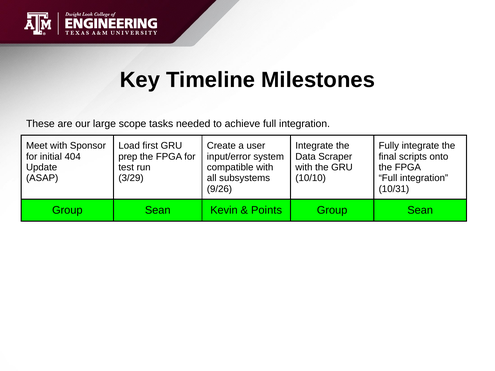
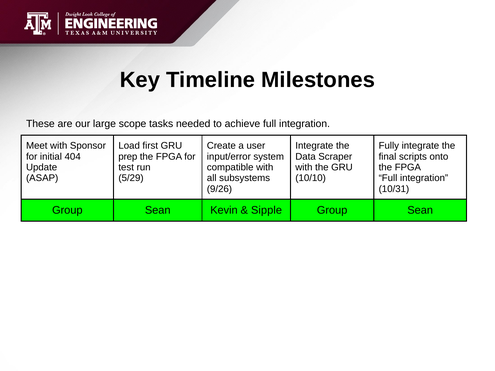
3/29: 3/29 -> 5/29
Points: Points -> Sipple
